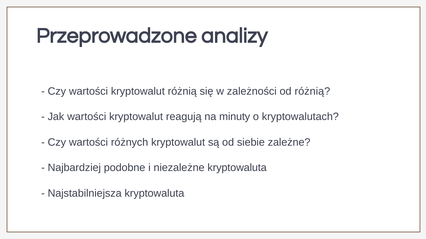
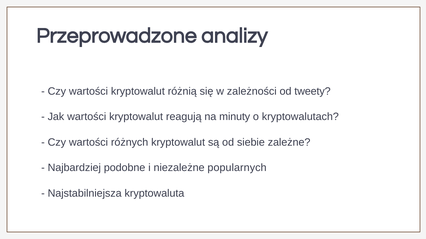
od różnią: różnią -> tweety
niezależne kryptowaluta: kryptowaluta -> popularnych
